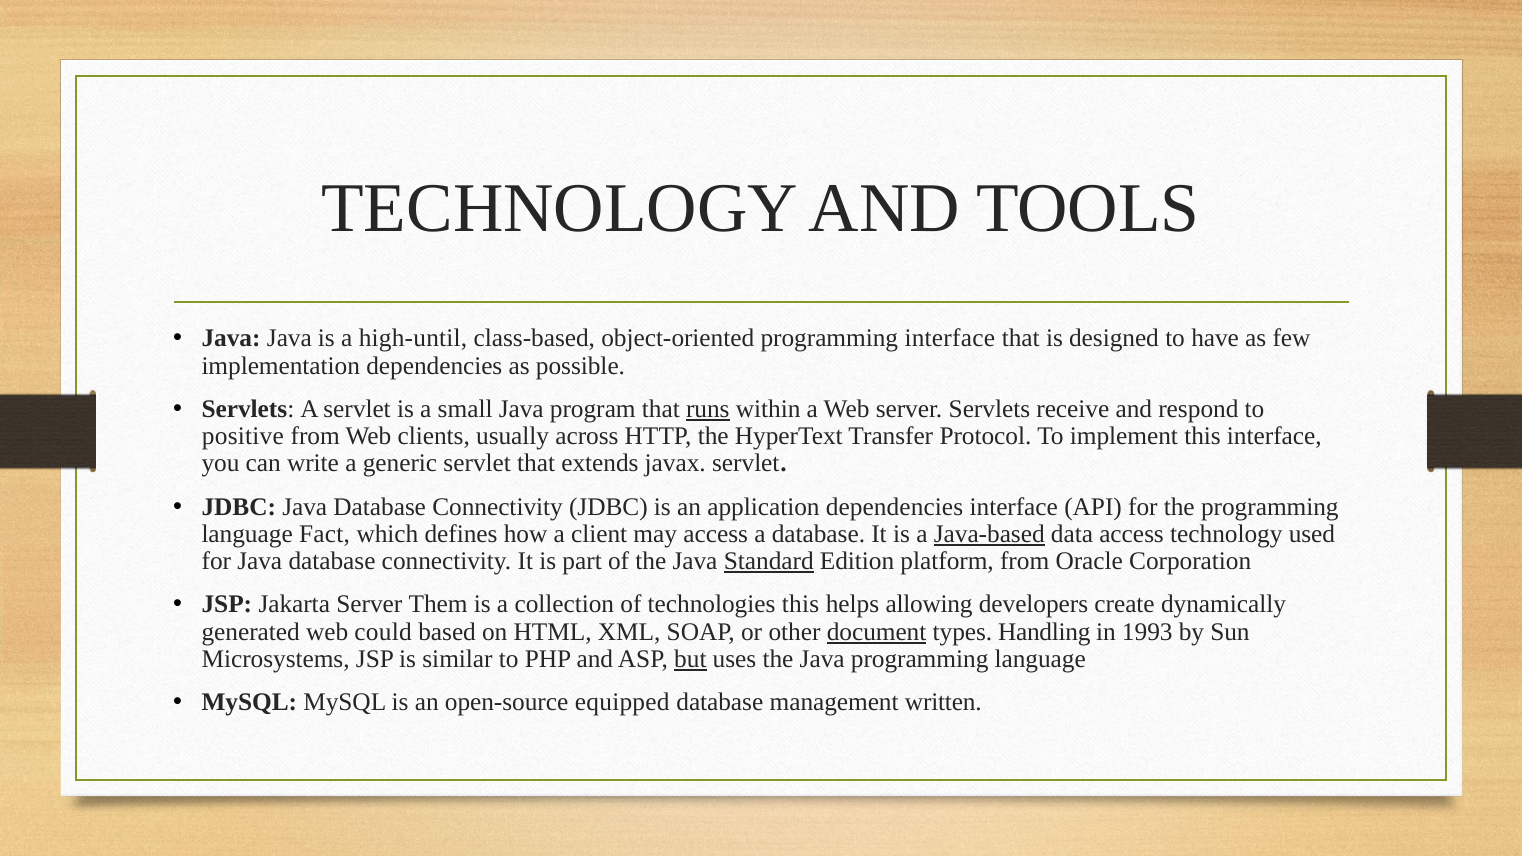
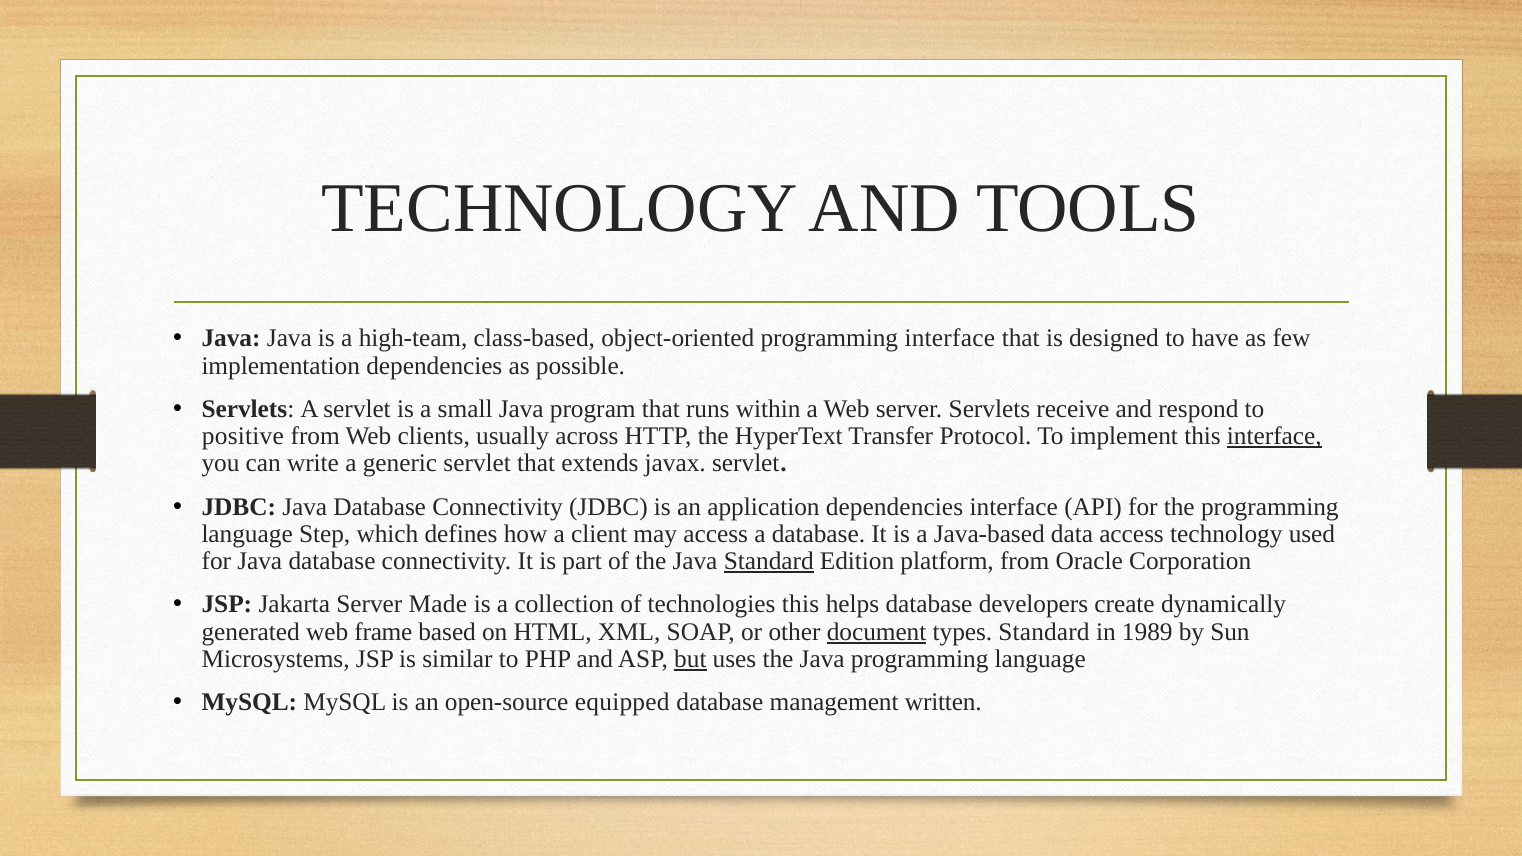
high-until: high-until -> high-team
runs underline: present -> none
interface at (1274, 436) underline: none -> present
Fact: Fact -> Step
Java-based underline: present -> none
Them: Them -> Made
helps allowing: allowing -> database
could: could -> frame
types Handling: Handling -> Standard
1993: 1993 -> 1989
